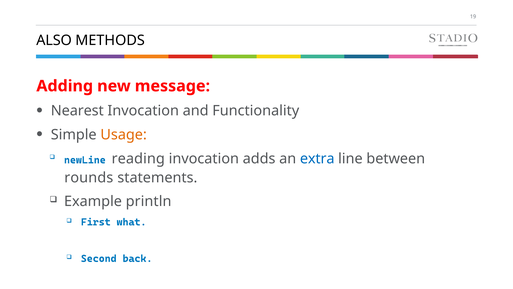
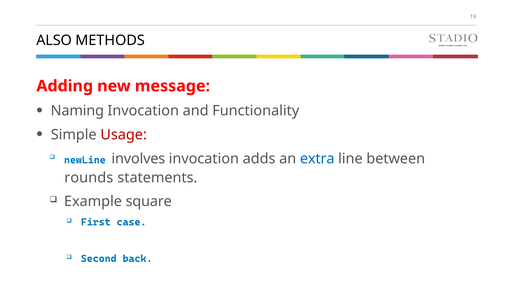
Nearest: Nearest -> Naming
Usage colour: orange -> red
reading: reading -> involves
println: println -> square
what: what -> case
